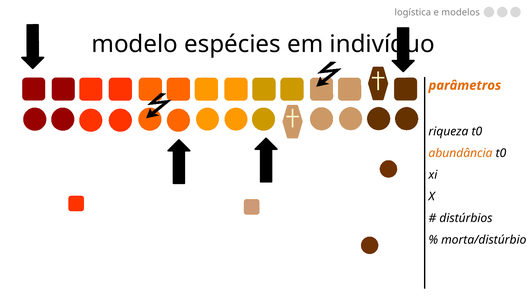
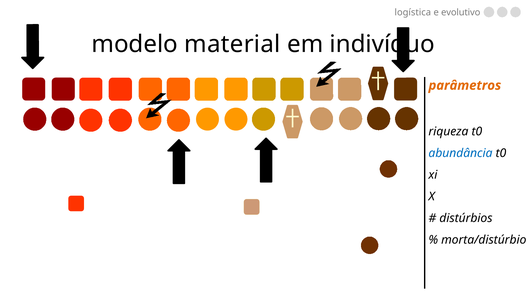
modelos: modelos -> evolutivo
espécies: espécies -> material
abundância colour: orange -> blue
